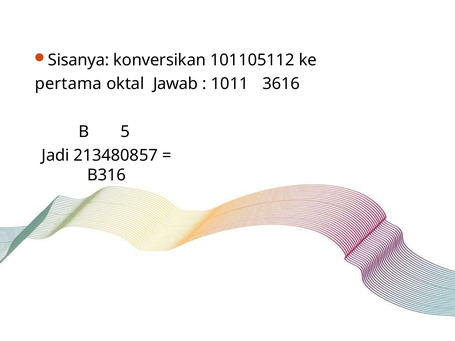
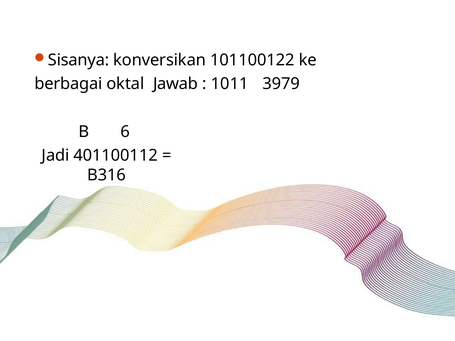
101105112: 101105112 -> 101100122
pertama: pertama -> berbagai
3616: 3616 -> 3979
5: 5 -> 6
213480857: 213480857 -> 401100112
